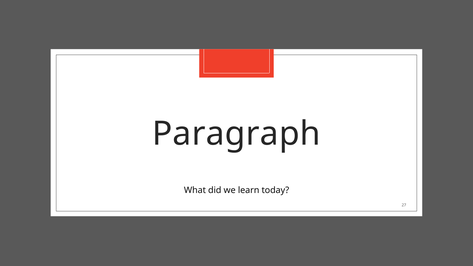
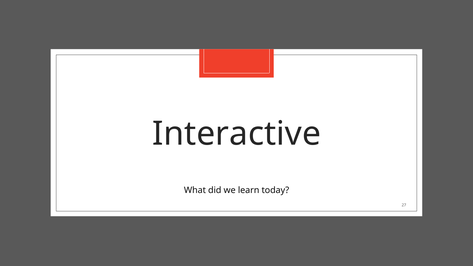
Paragraph: Paragraph -> Interactive
